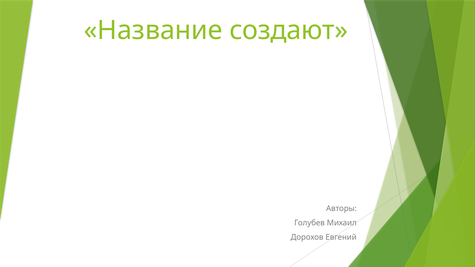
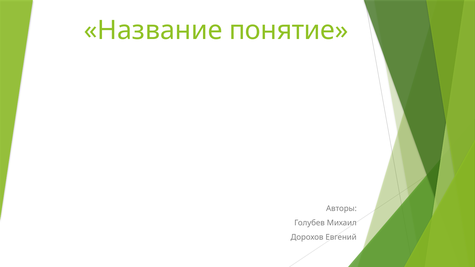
создают: создают -> понятие
